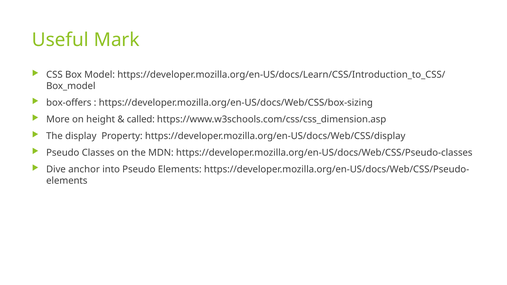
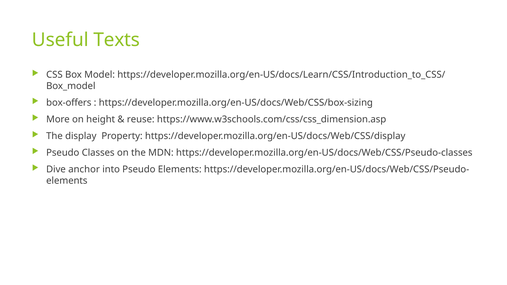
Mark: Mark -> Texts
called: called -> reuse
